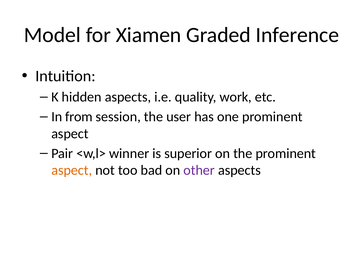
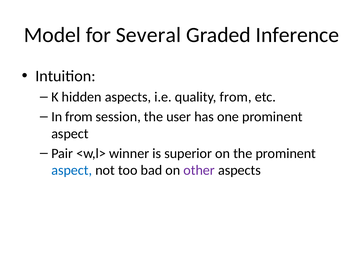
Xiamen: Xiamen -> Several
quality work: work -> from
aspect at (72, 170) colour: orange -> blue
